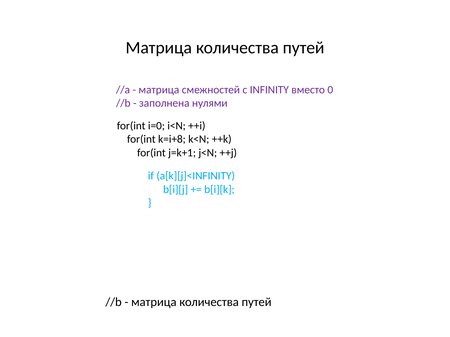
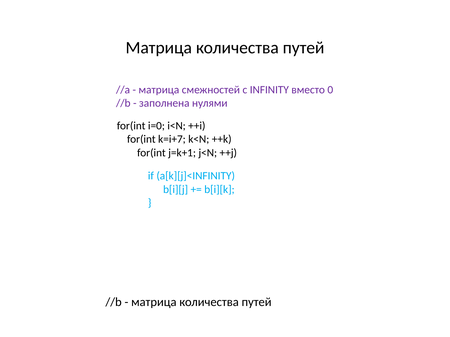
k=i+8: k=i+8 -> k=i+7
